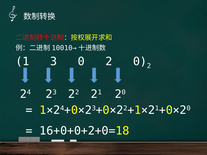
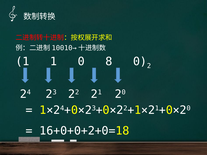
1 3: 3 -> 1
2 at (109, 62): 2 -> 8
